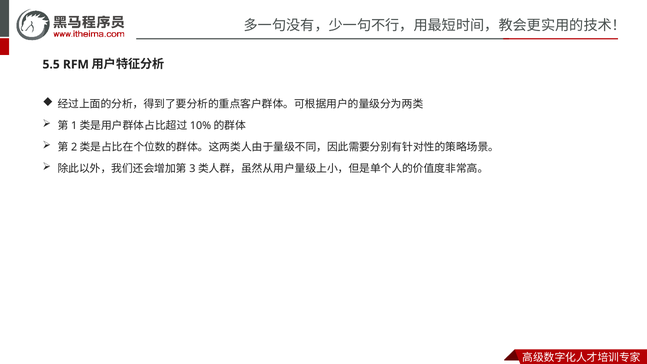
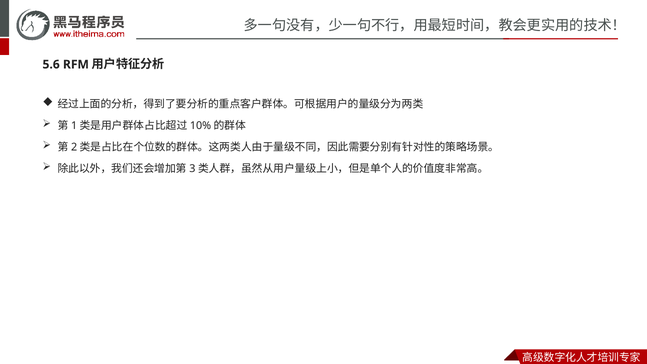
5.5: 5.5 -> 5.6
